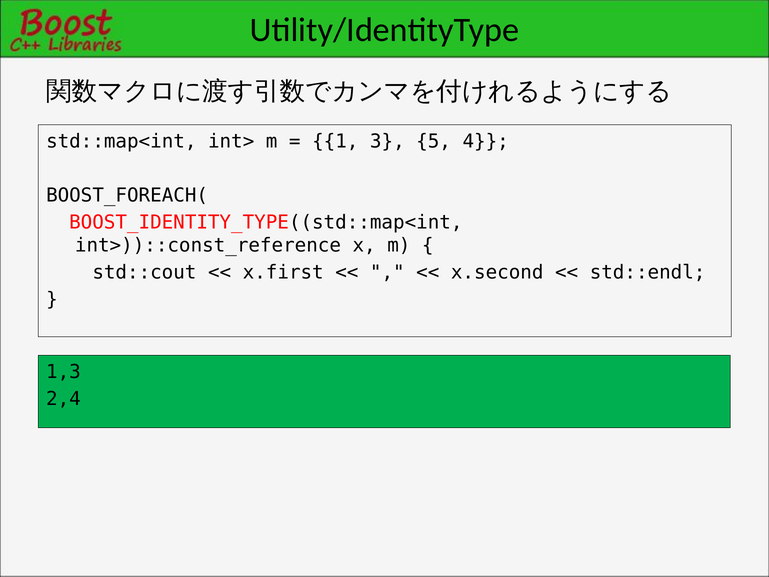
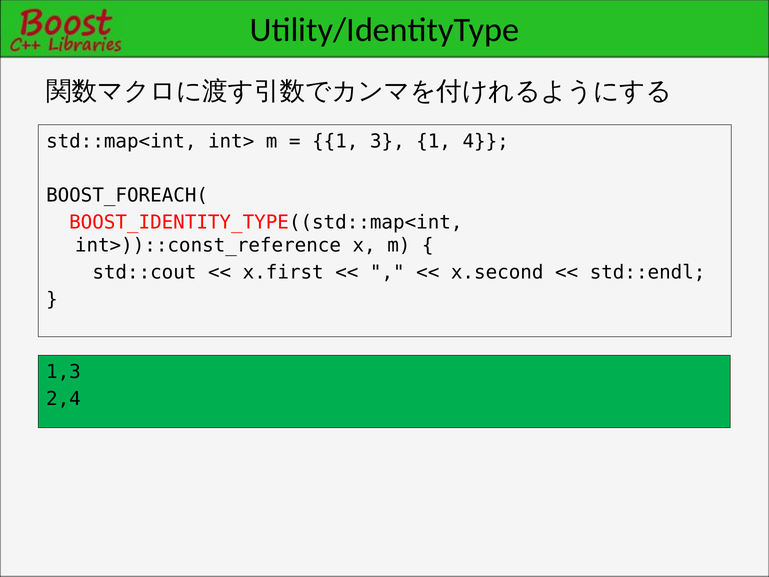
3 5: 5 -> 1
